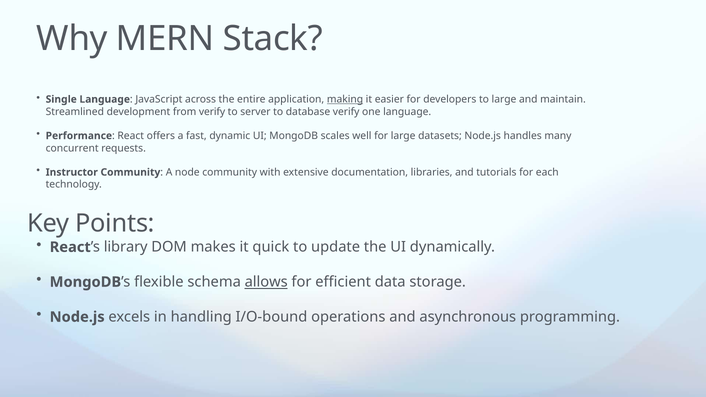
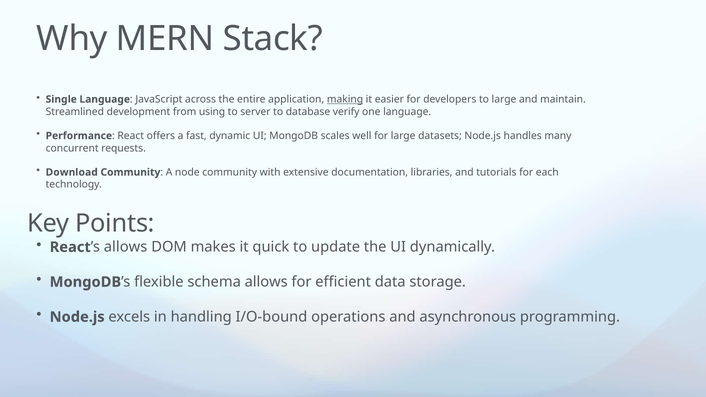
from verify: verify -> using
Instructor: Instructor -> Download
library at (126, 247): library -> allows
allows at (266, 282) underline: present -> none
